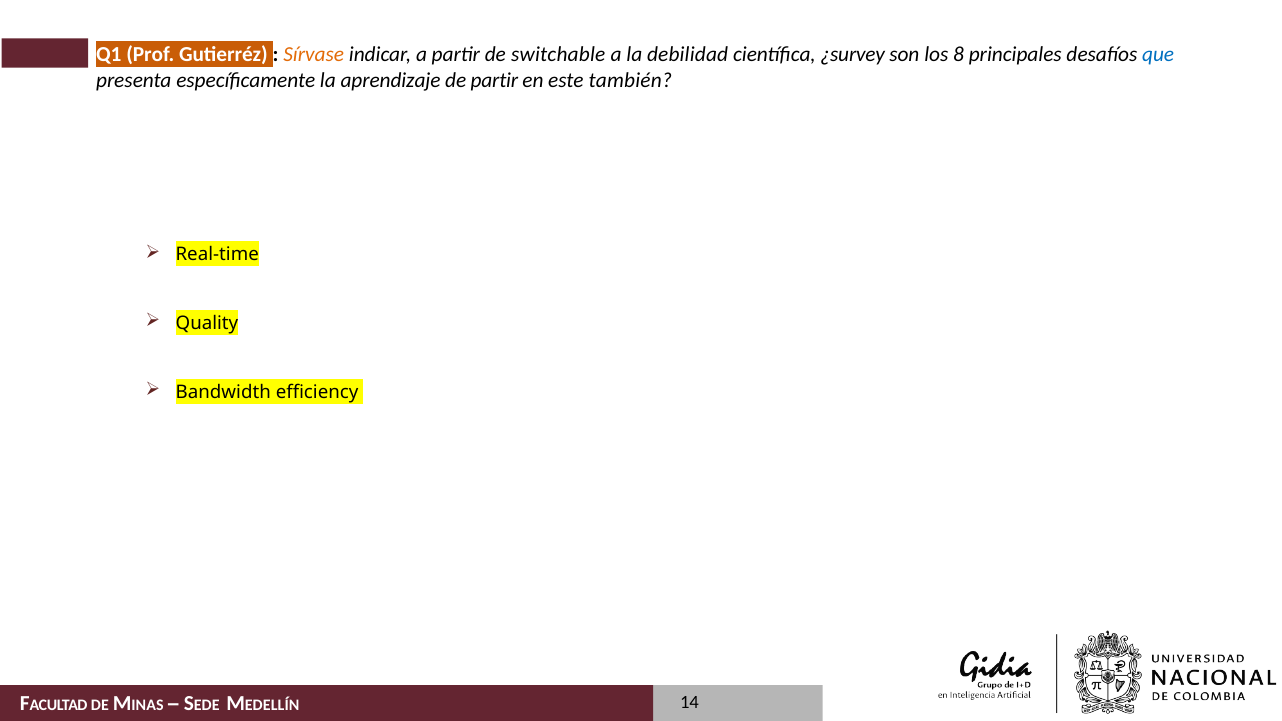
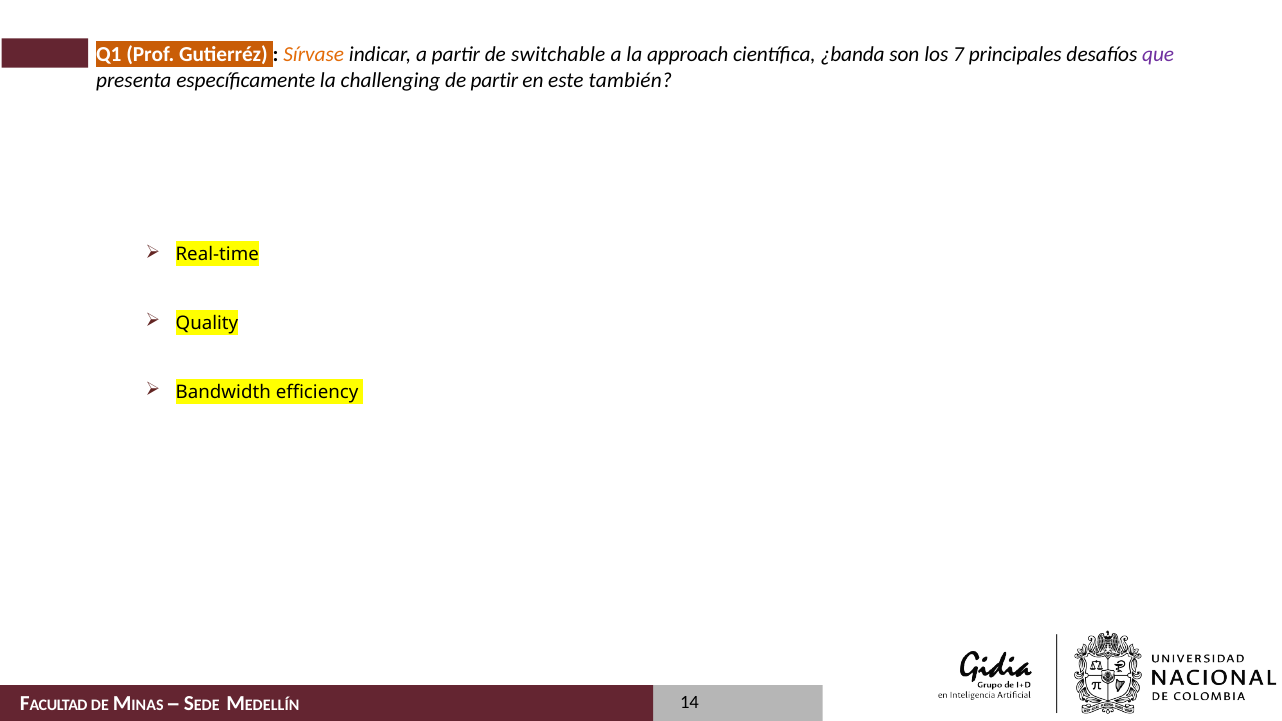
debilidad: debilidad -> approach
¿survey: ¿survey -> ¿banda
8: 8 -> 7
que colour: blue -> purple
aprendizaje: aprendizaje -> challenging
